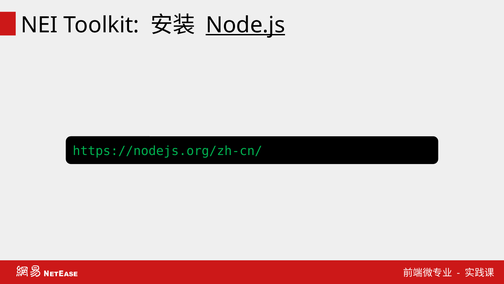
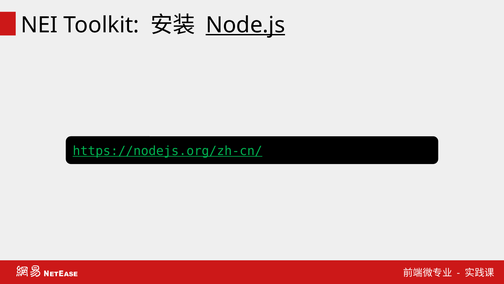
https://nodejs.org/zh-cn/ underline: none -> present
